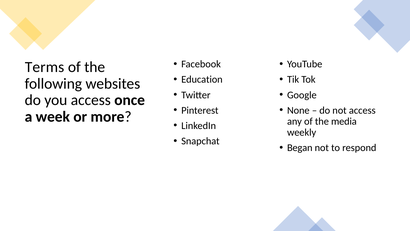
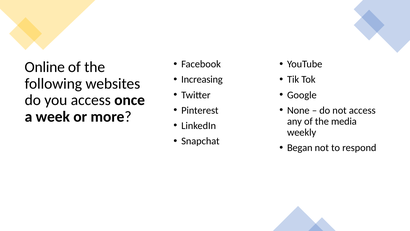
Terms: Terms -> Online
Education: Education -> Increasing
